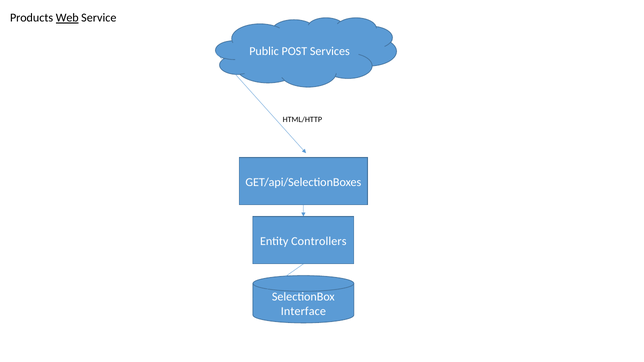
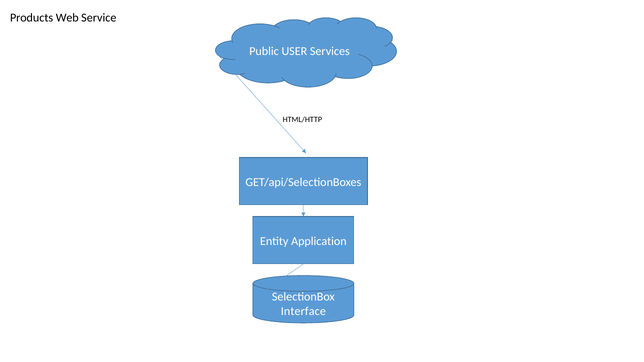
Web underline: present -> none
POST: POST -> USER
Controllers: Controllers -> Application
